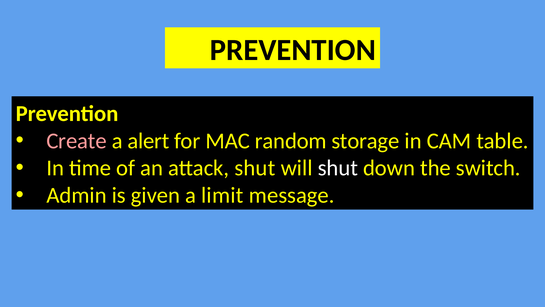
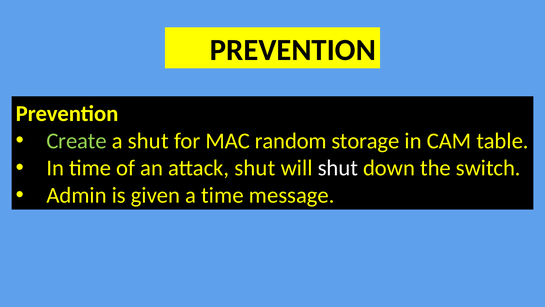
Create colour: pink -> light green
a alert: alert -> shut
a limit: limit -> time
